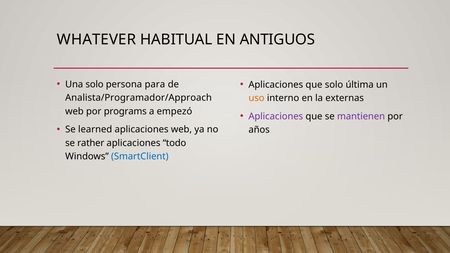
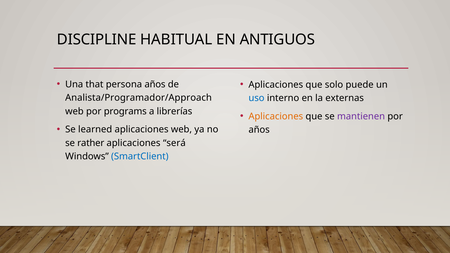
WHATEVER: WHATEVER -> DISCIPLINE
Una solo: solo -> that
persona para: para -> años
última: última -> puede
uso colour: orange -> blue
empezó: empezó -> librerías
Aplicaciones at (276, 116) colour: purple -> orange
todo: todo -> será
